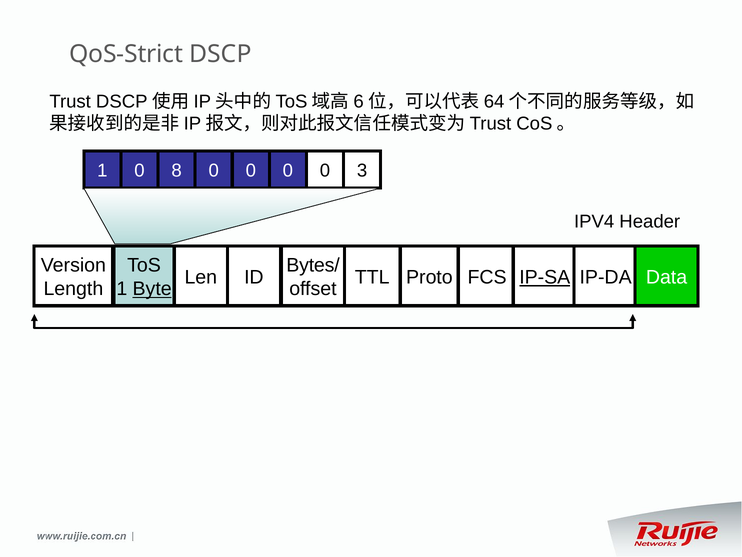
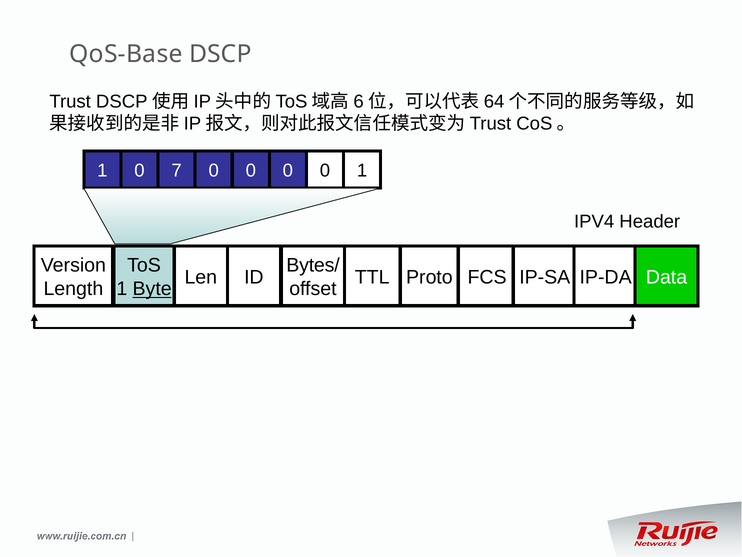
QoS-Strict: QoS-Strict -> QoS-Base
8: 8 -> 7
0 3: 3 -> 1
IP-SA underline: present -> none
